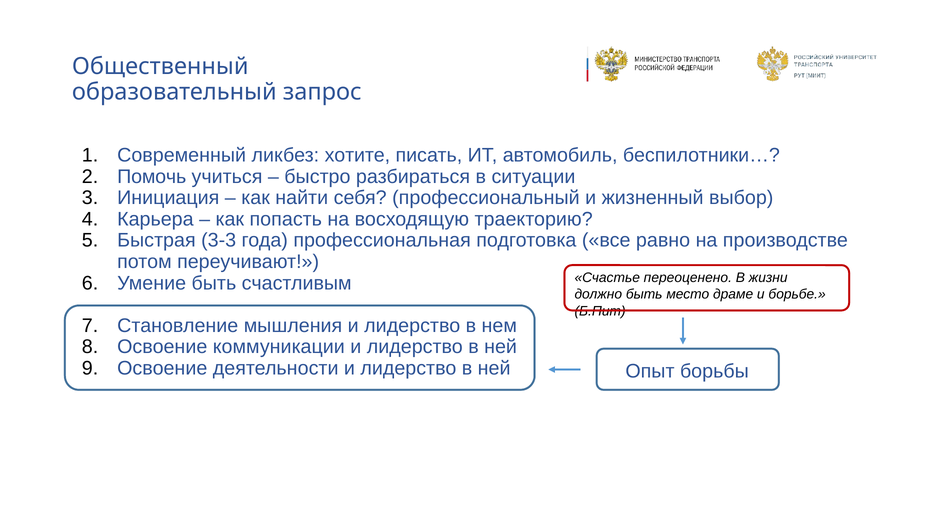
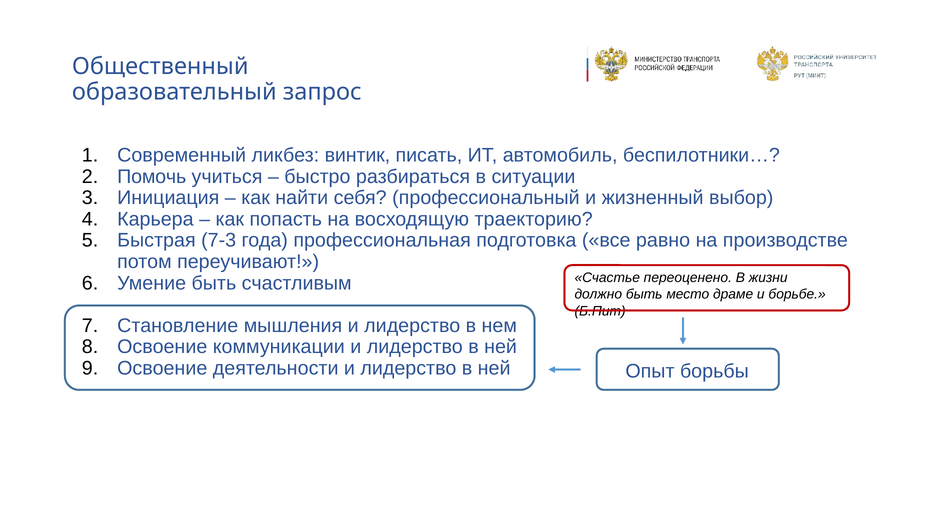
хотите: хотите -> винтик
3-3: 3-3 -> 7-3
